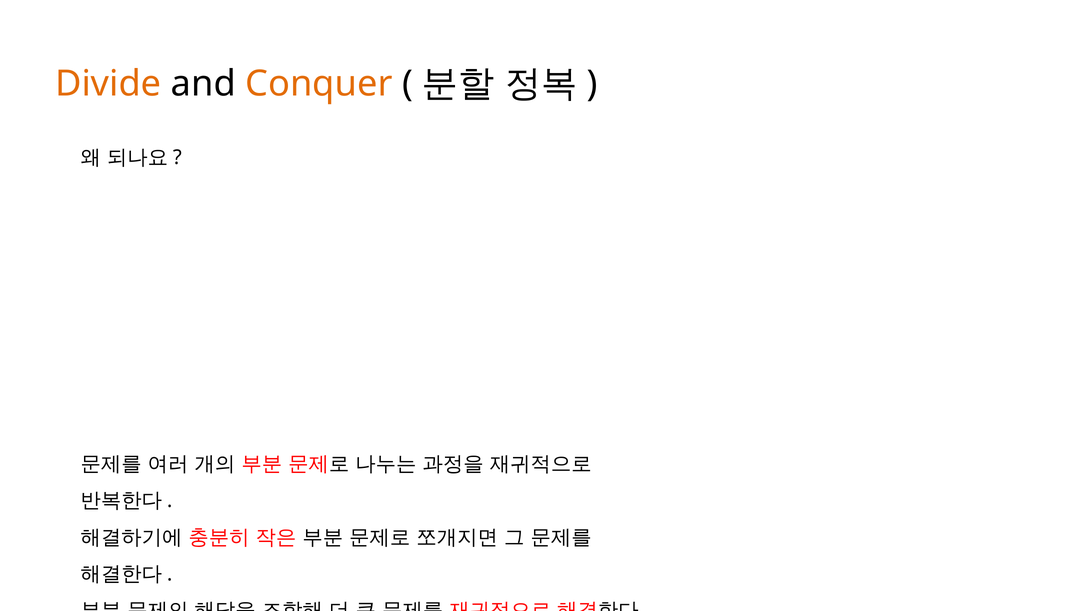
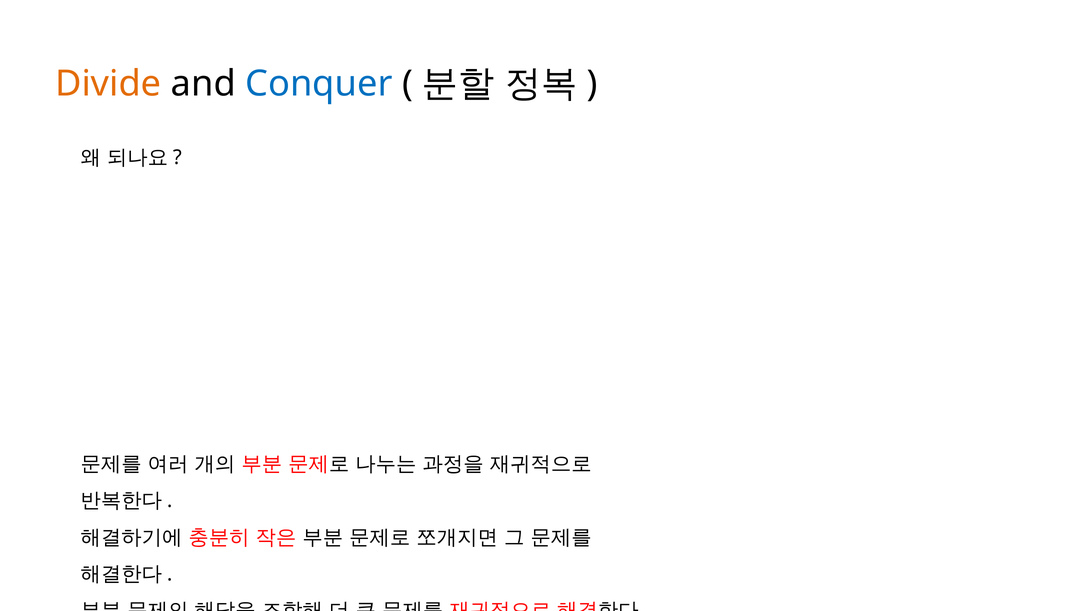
Conquer colour: orange -> blue
